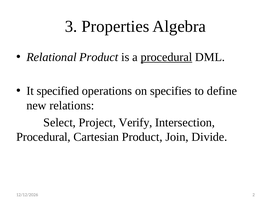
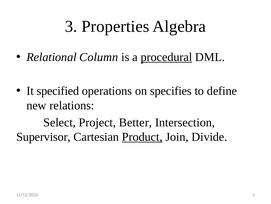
Relational Product: Product -> Column
Verify: Verify -> Better
Procedural at (43, 136): Procedural -> Supervisor
Product at (142, 136) underline: none -> present
